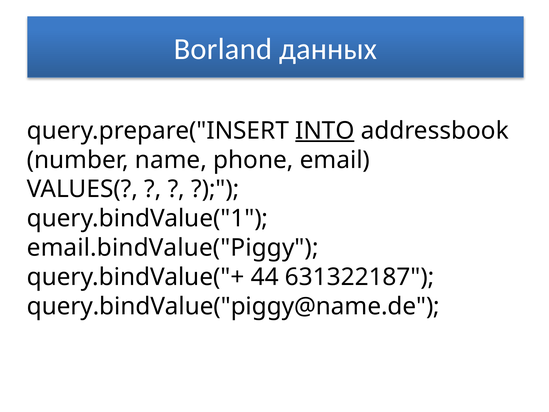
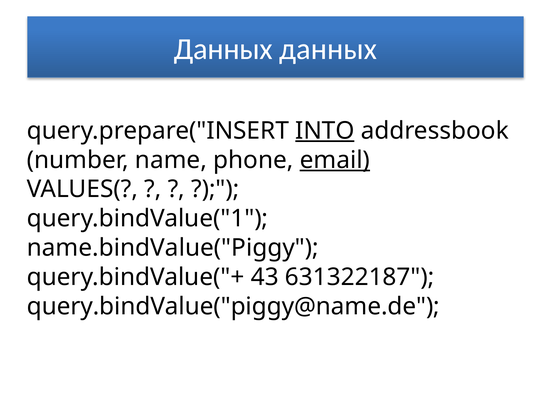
Borland at (223, 49): Borland -> Данных
email underline: none -> present
email.bindValue("Piggy: email.bindValue("Piggy -> name.bindValue("Piggy
44: 44 -> 43
